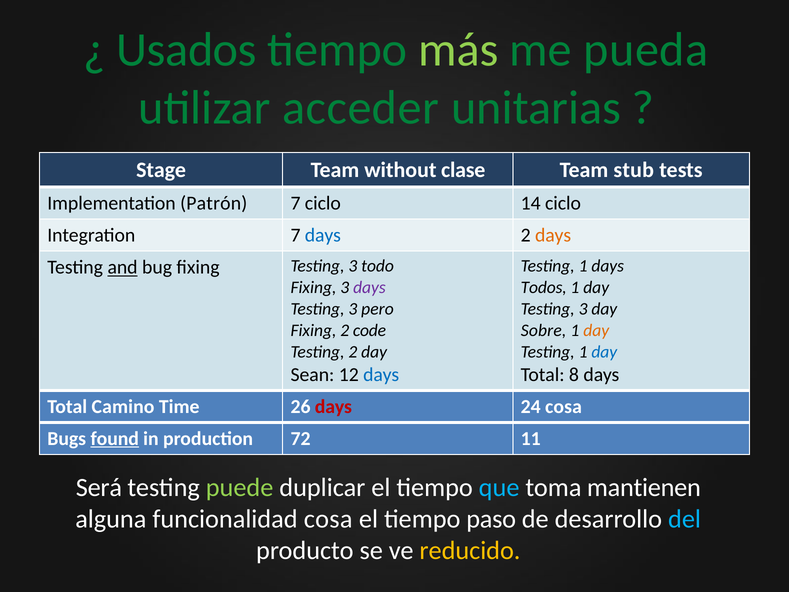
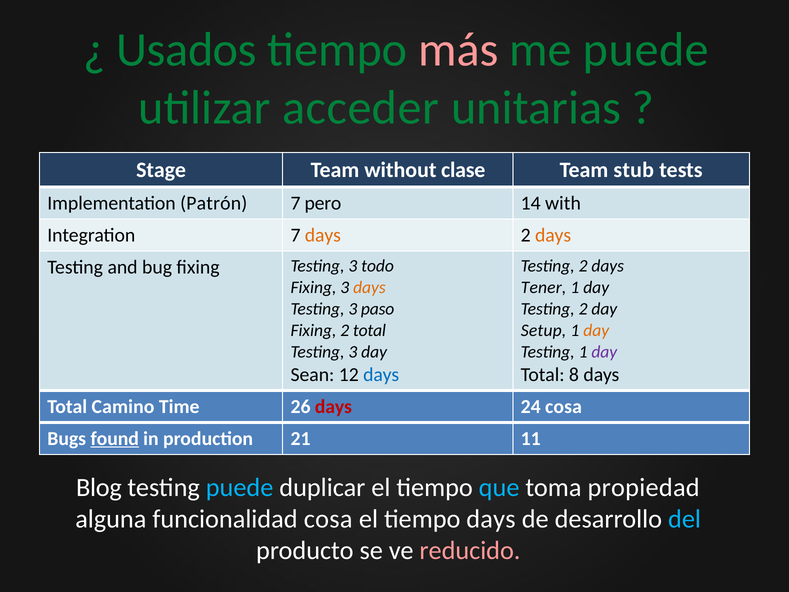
más colour: light green -> pink
me pueda: pueda -> puede
7 ciclo: ciclo -> pero
14 ciclo: ciclo -> with
days at (323, 235) colour: blue -> orange
1 at (583, 266): 1 -> 2
and underline: present -> none
days at (369, 287) colour: purple -> orange
Todos: Todos -> Tener
pero: pero -> paso
3 at (583, 309): 3 -> 2
2 code: code -> total
Sobre: Sobre -> Setup
2 at (353, 352): 2 -> 3
day at (604, 352) colour: blue -> purple
72: 72 -> 21
Será: Será -> Blog
puede at (240, 487) colour: light green -> light blue
mantienen: mantienen -> propiedad
tiempo paso: paso -> days
reducido colour: yellow -> pink
